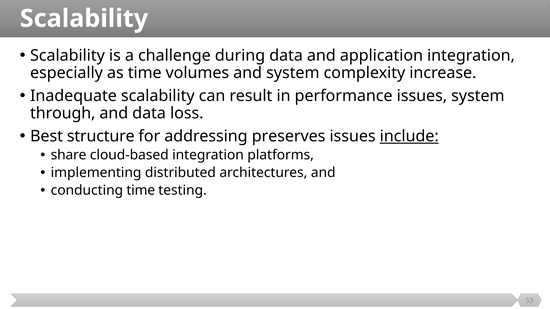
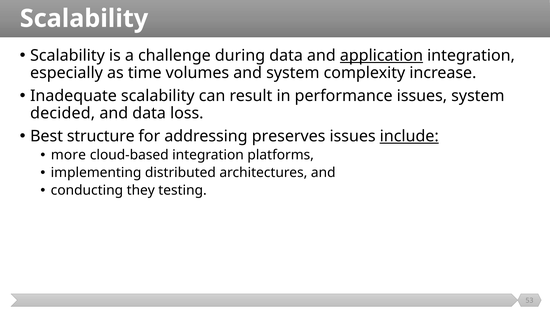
application underline: none -> present
through: through -> decided
share: share -> more
conducting time: time -> they
